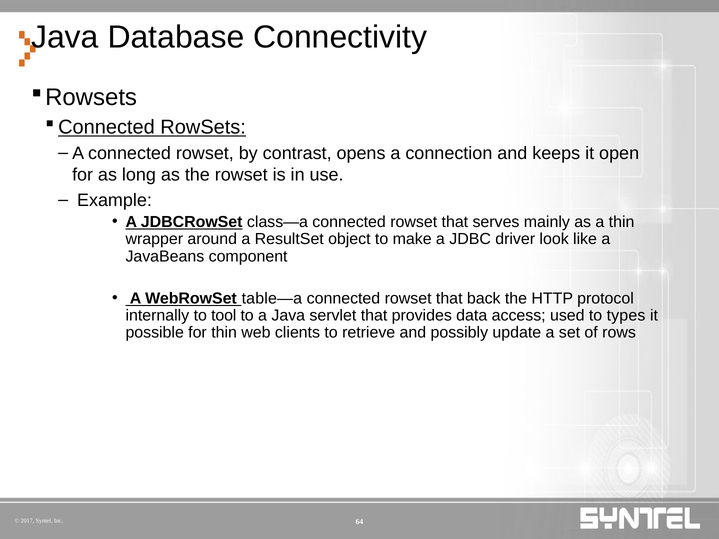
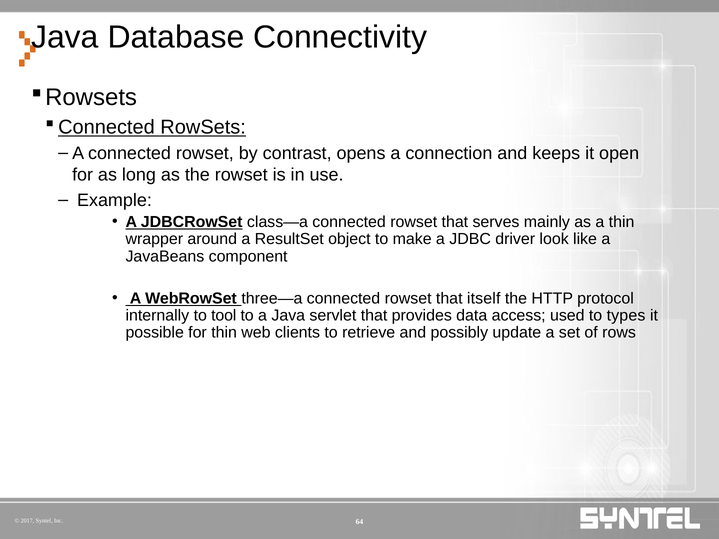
table—a: table—a -> three—a
back: back -> itself
